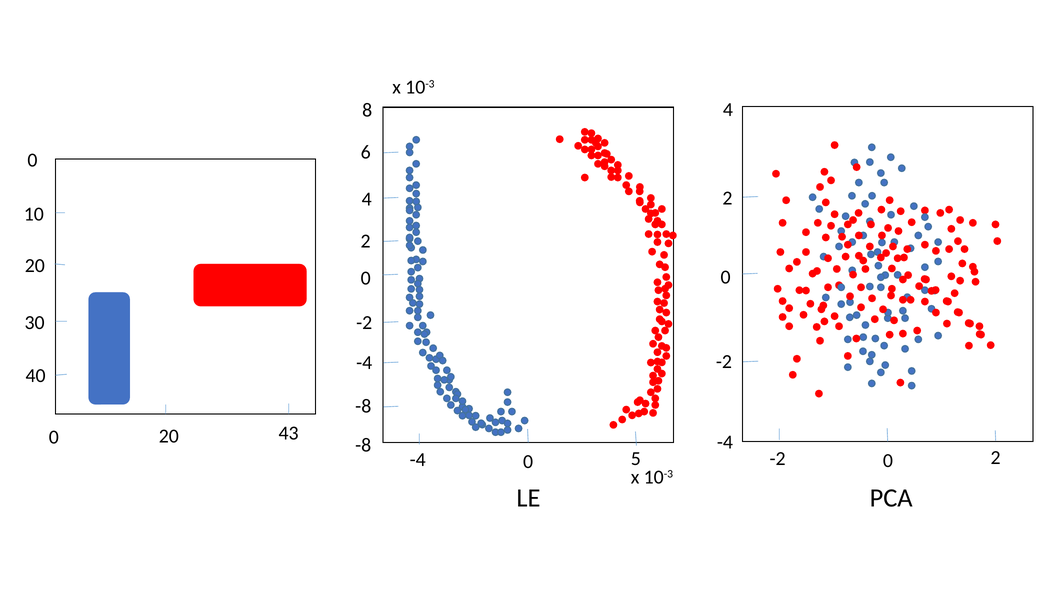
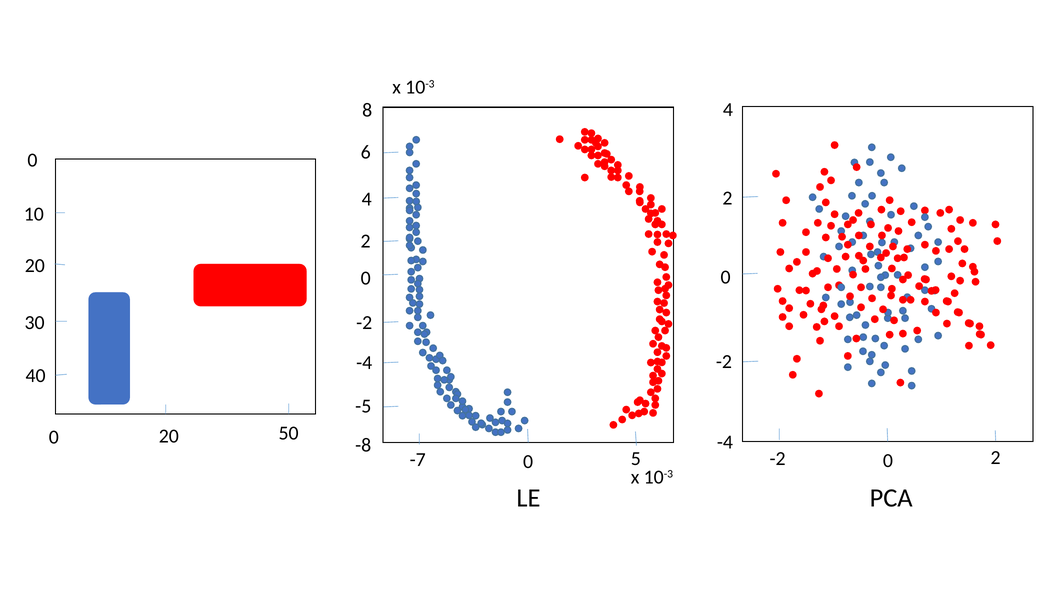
-8 at (363, 406): -8 -> -5
43: 43 -> 50
-4 at (418, 459): -4 -> -7
